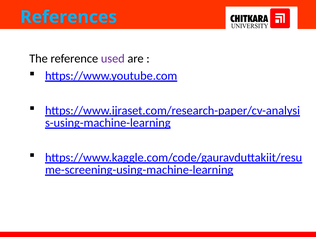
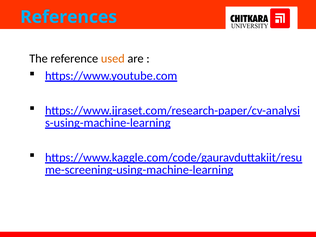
used colour: purple -> orange
